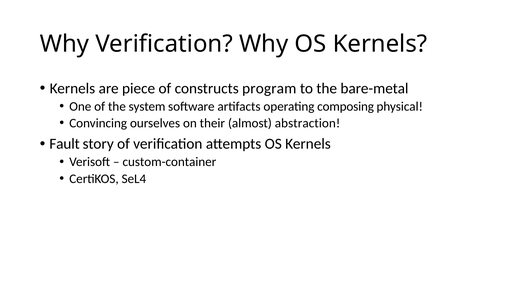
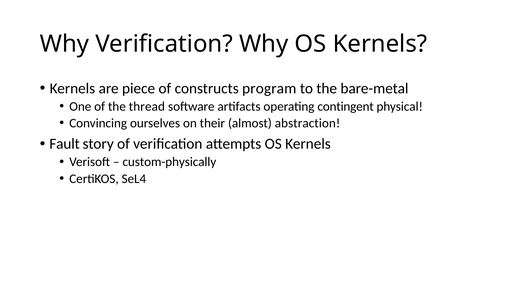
system: system -> thread
composing: composing -> contingent
custom-container: custom-container -> custom-physically
